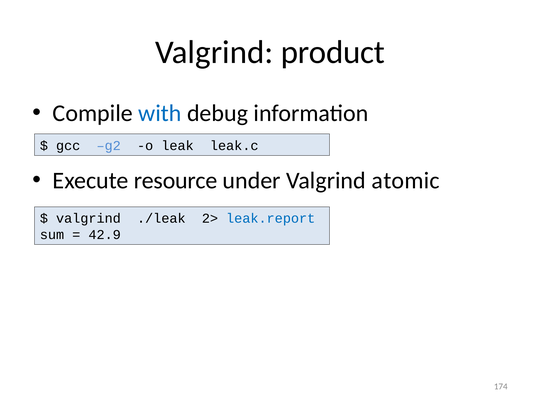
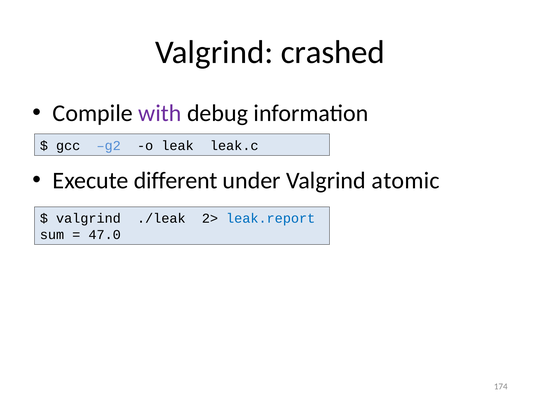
product: product -> crashed
with colour: blue -> purple
resource: resource -> different
42.9: 42.9 -> 47.0
